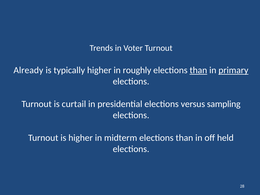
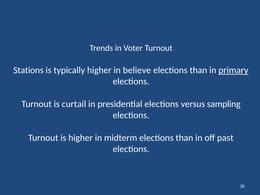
Already: Already -> Stations
roughly: roughly -> believe
than at (198, 70) underline: present -> none
held: held -> past
